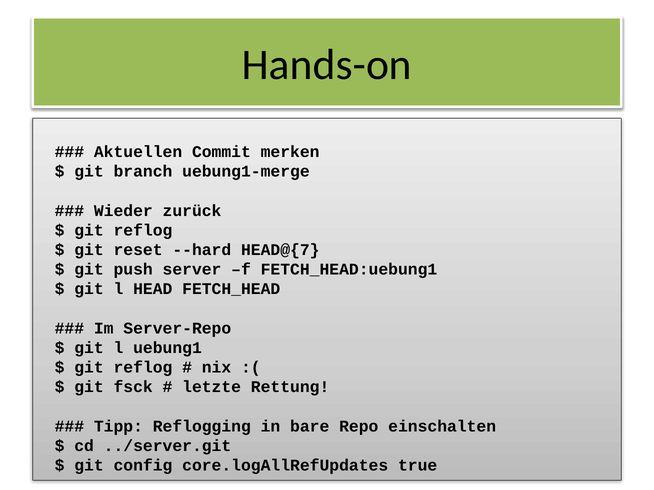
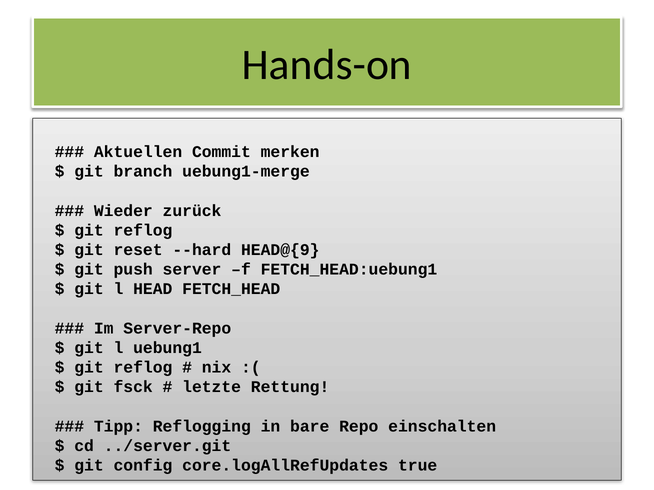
HEAD@{7: HEAD@{7 -> HEAD@{9
